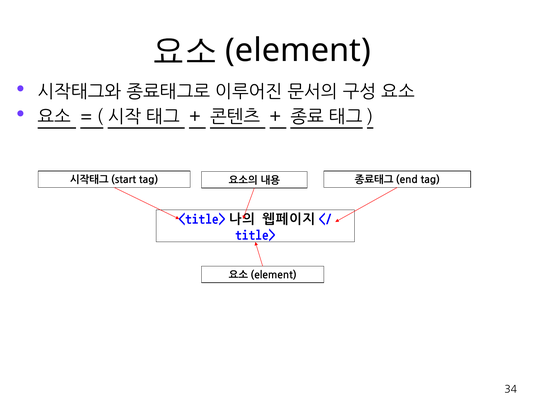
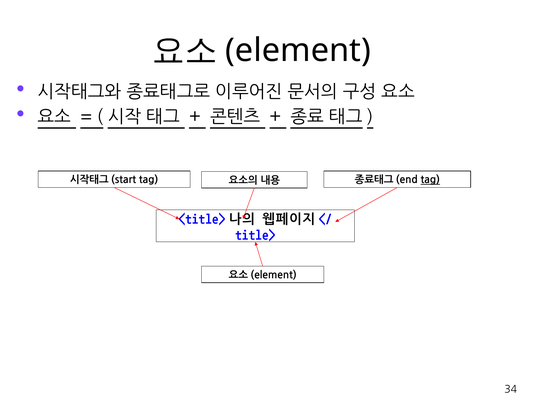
tag at (430, 180) underline: none -> present
